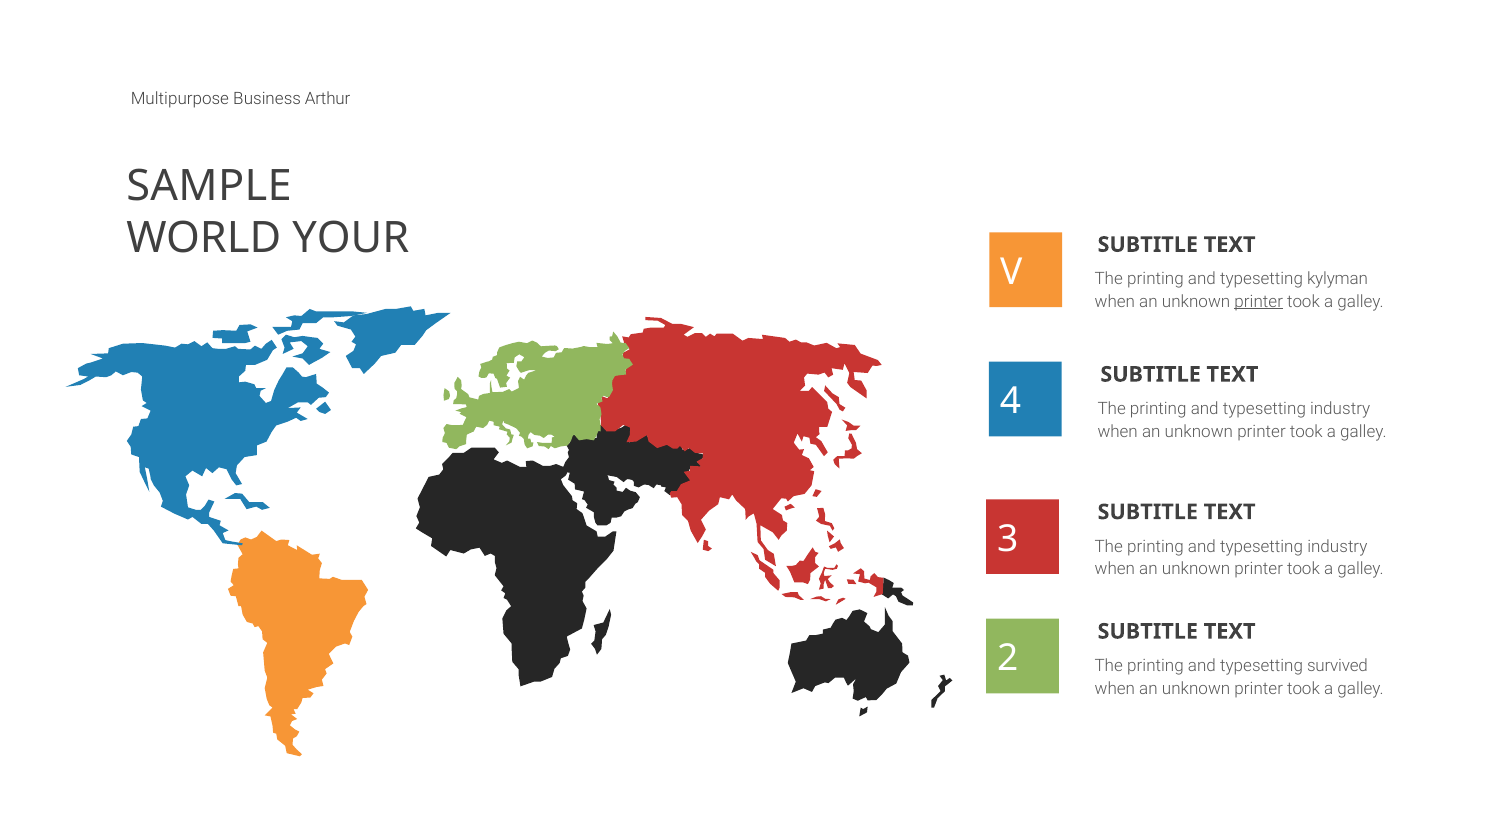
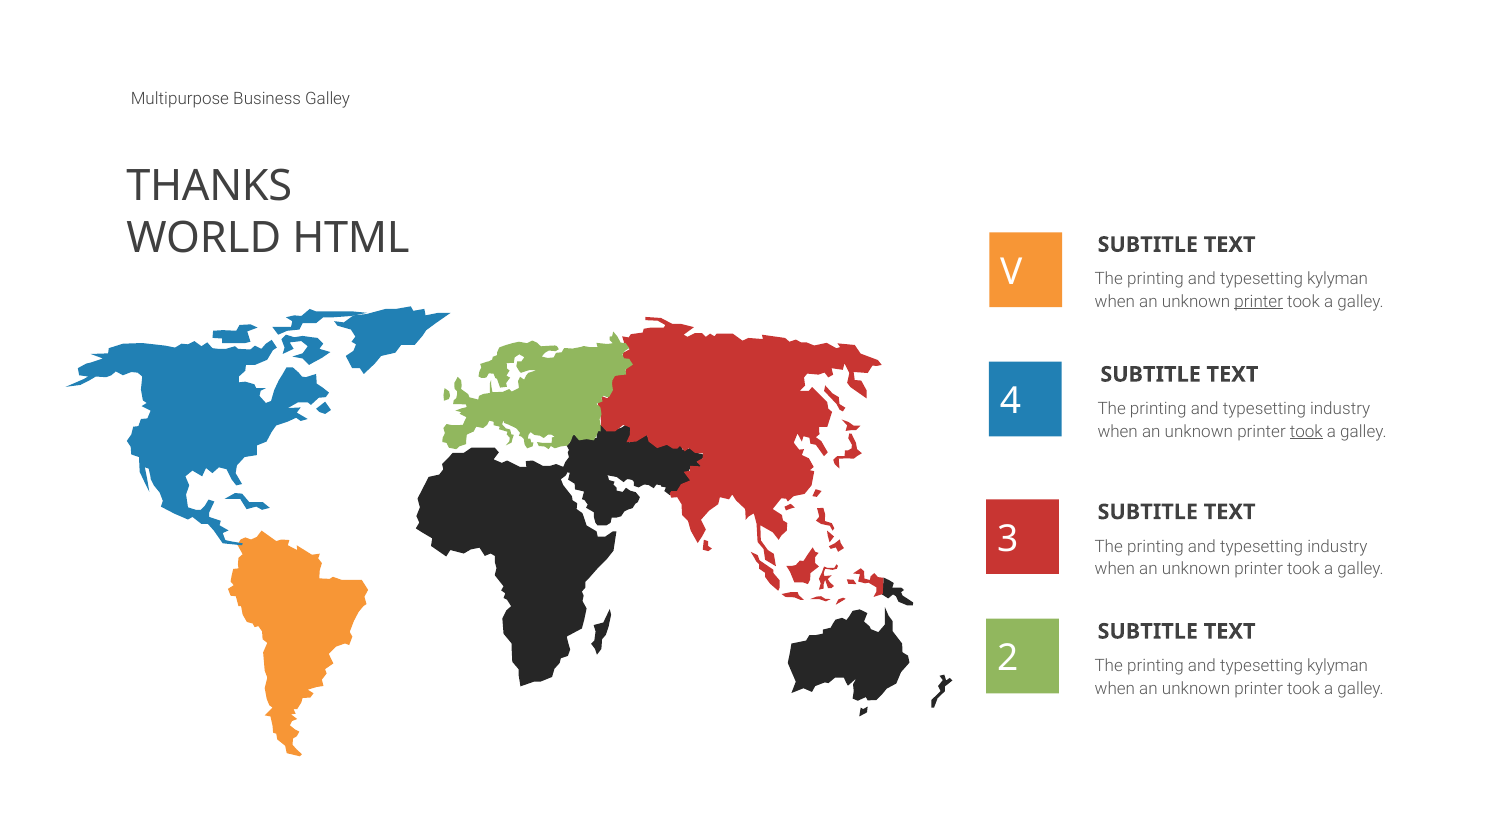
Business Arthur: Arthur -> Galley
SAMPLE: SAMPLE -> THANKS
YOUR: YOUR -> HTML
took at (1306, 431) underline: none -> present
survived at (1337, 666): survived -> kylyman
